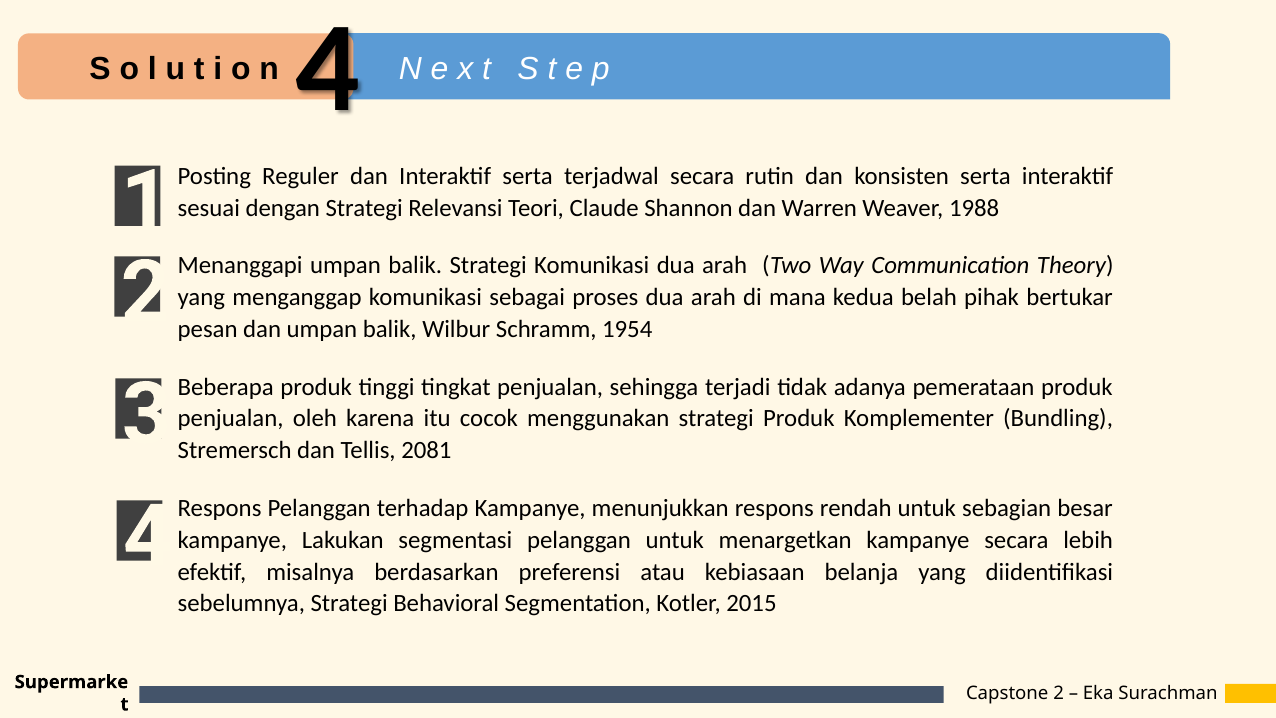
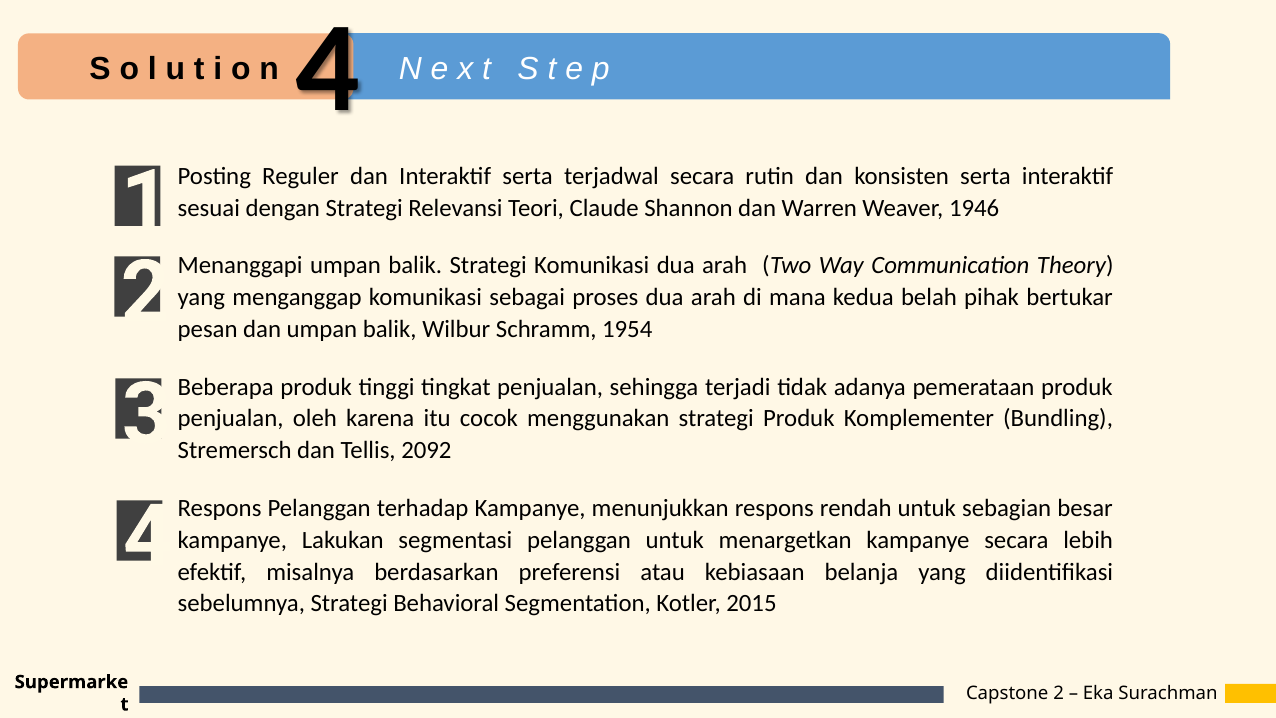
1988: 1988 -> 1946
2081: 2081 -> 2092
